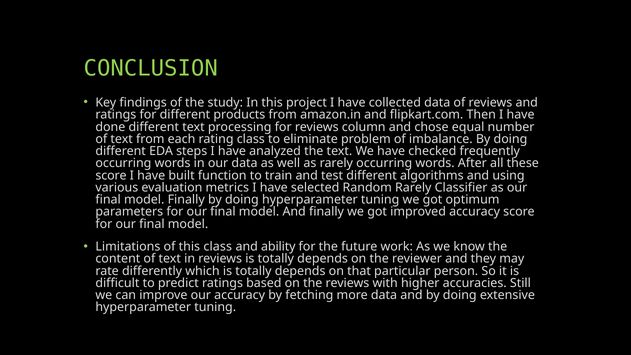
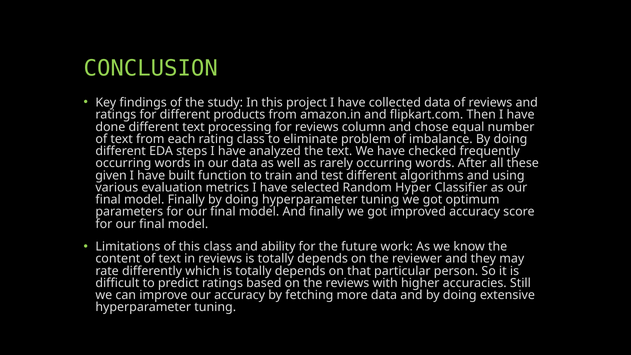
score at (111, 175): score -> given
Random Rarely: Rarely -> Hyper
